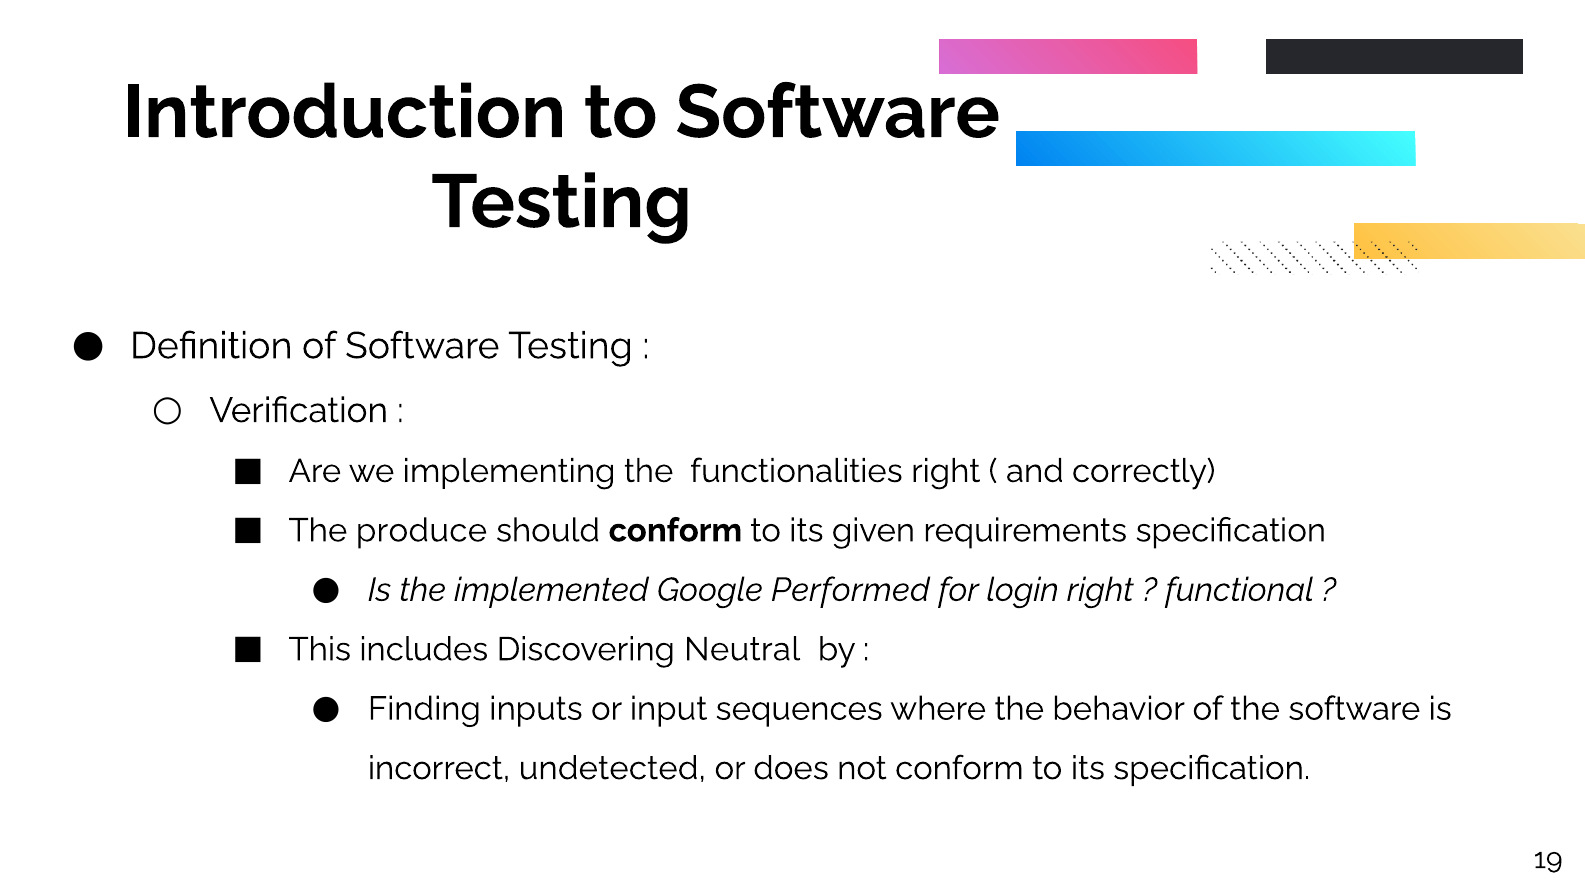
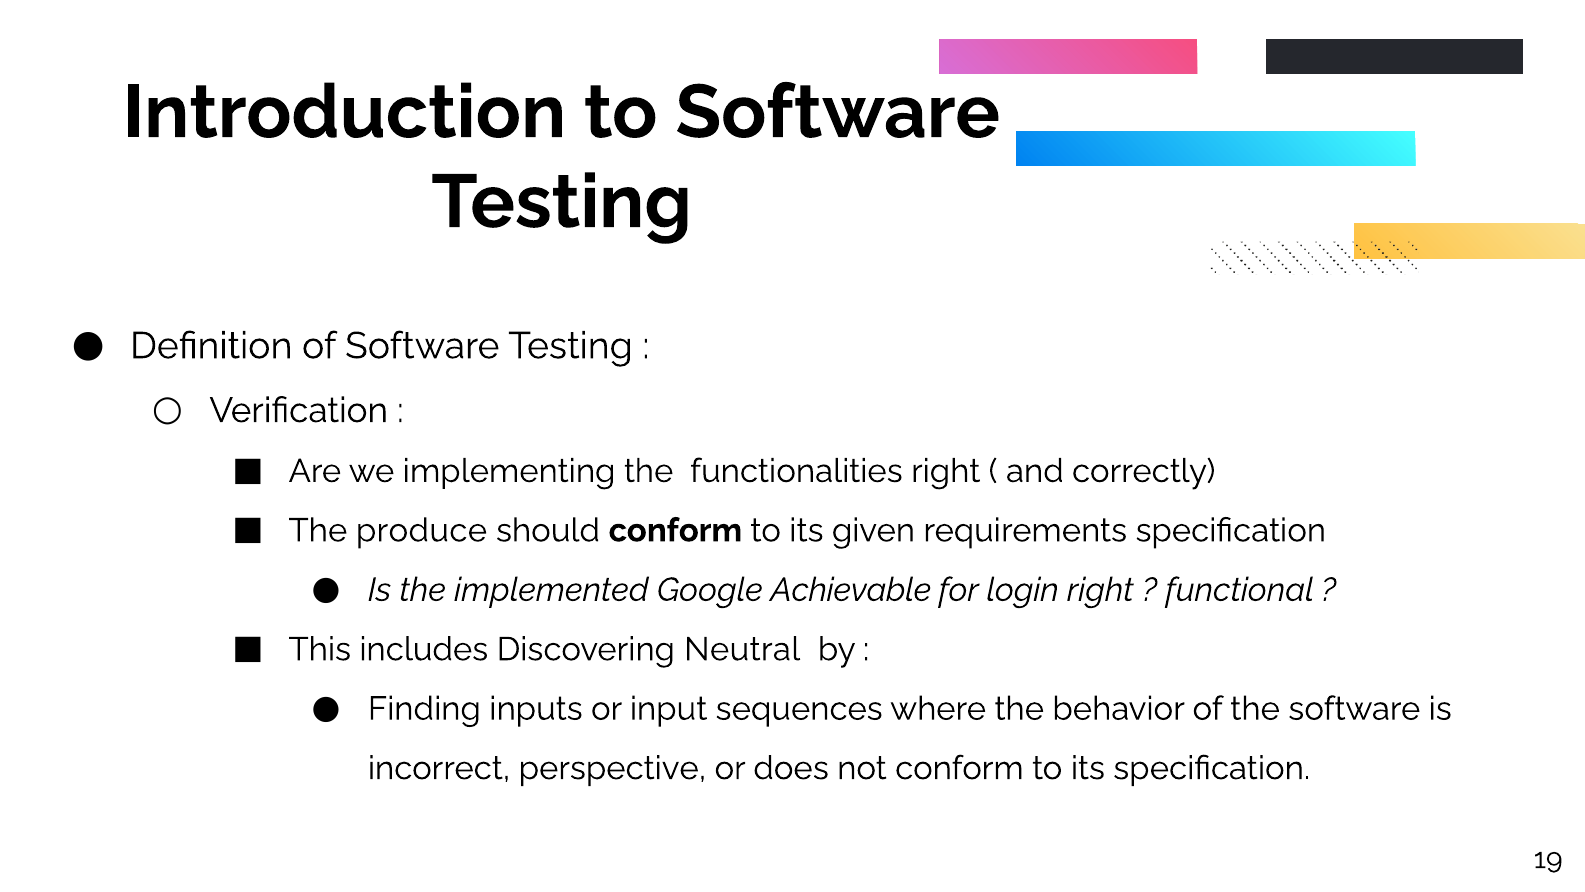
Performed: Performed -> Achievable
undetected: undetected -> perspective
